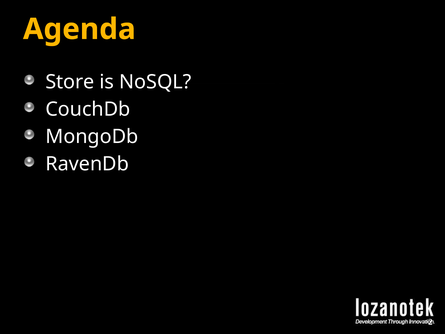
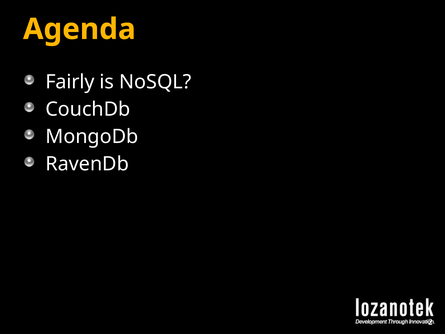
Store: Store -> Fairly
